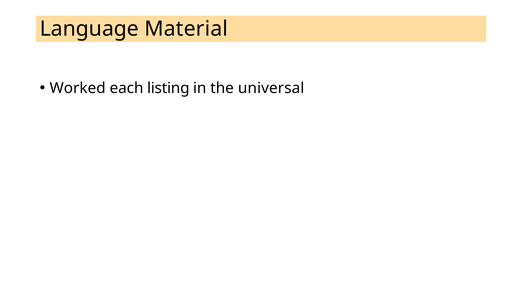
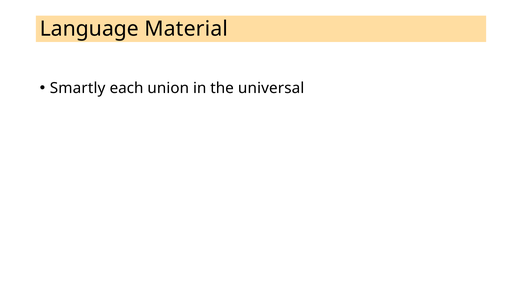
Worked: Worked -> Smartly
listing: listing -> union
